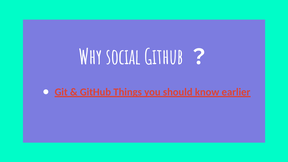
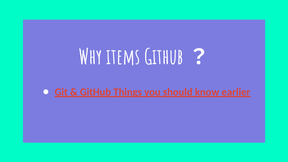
social: social -> items
